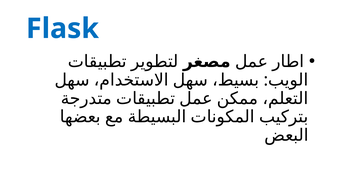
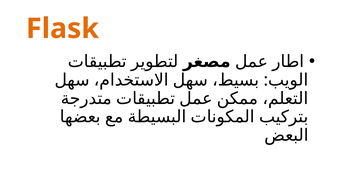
Flask colour: blue -> orange
